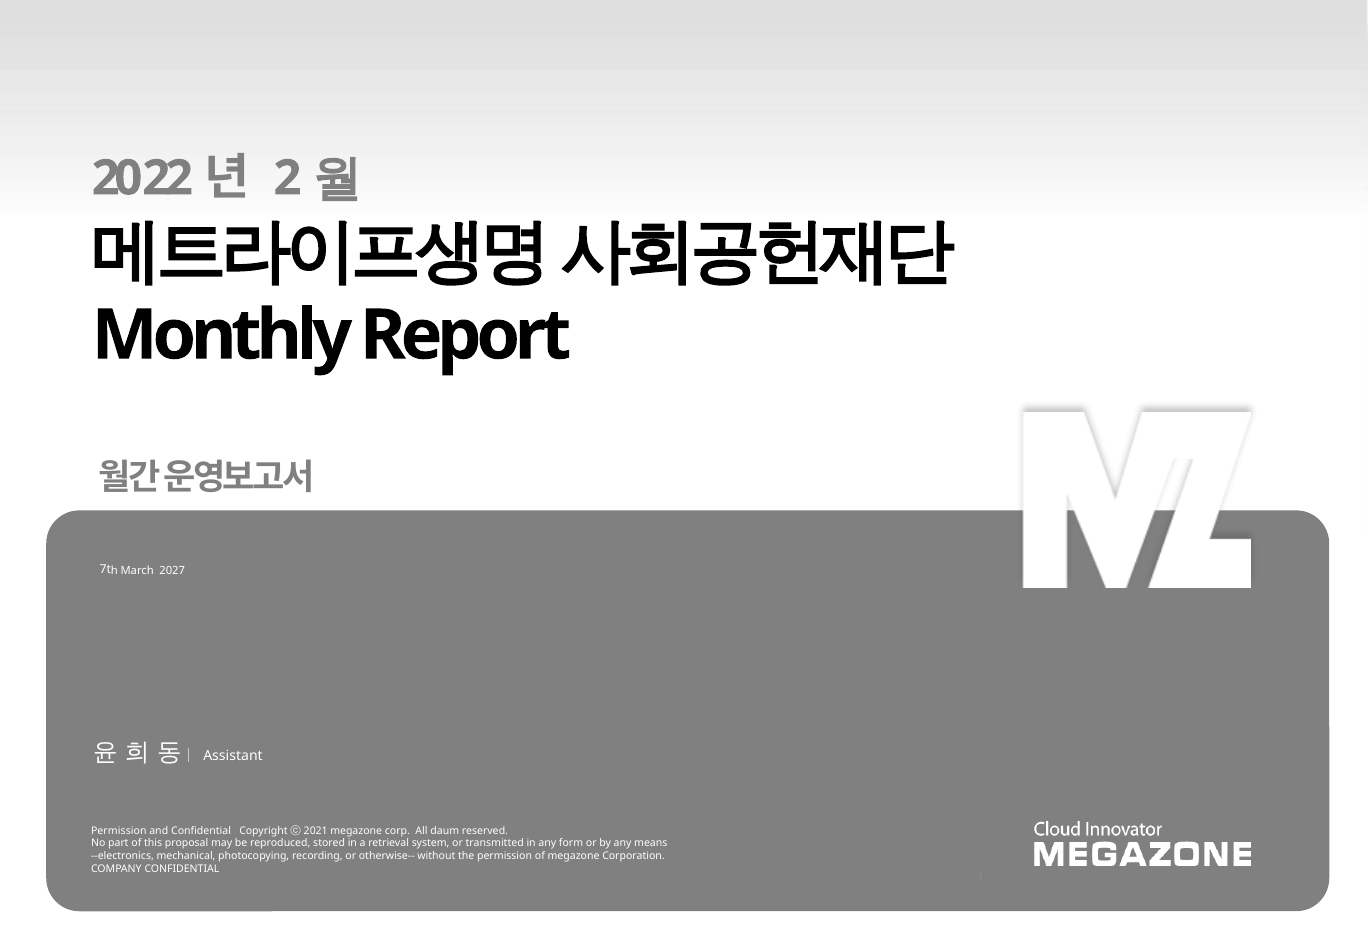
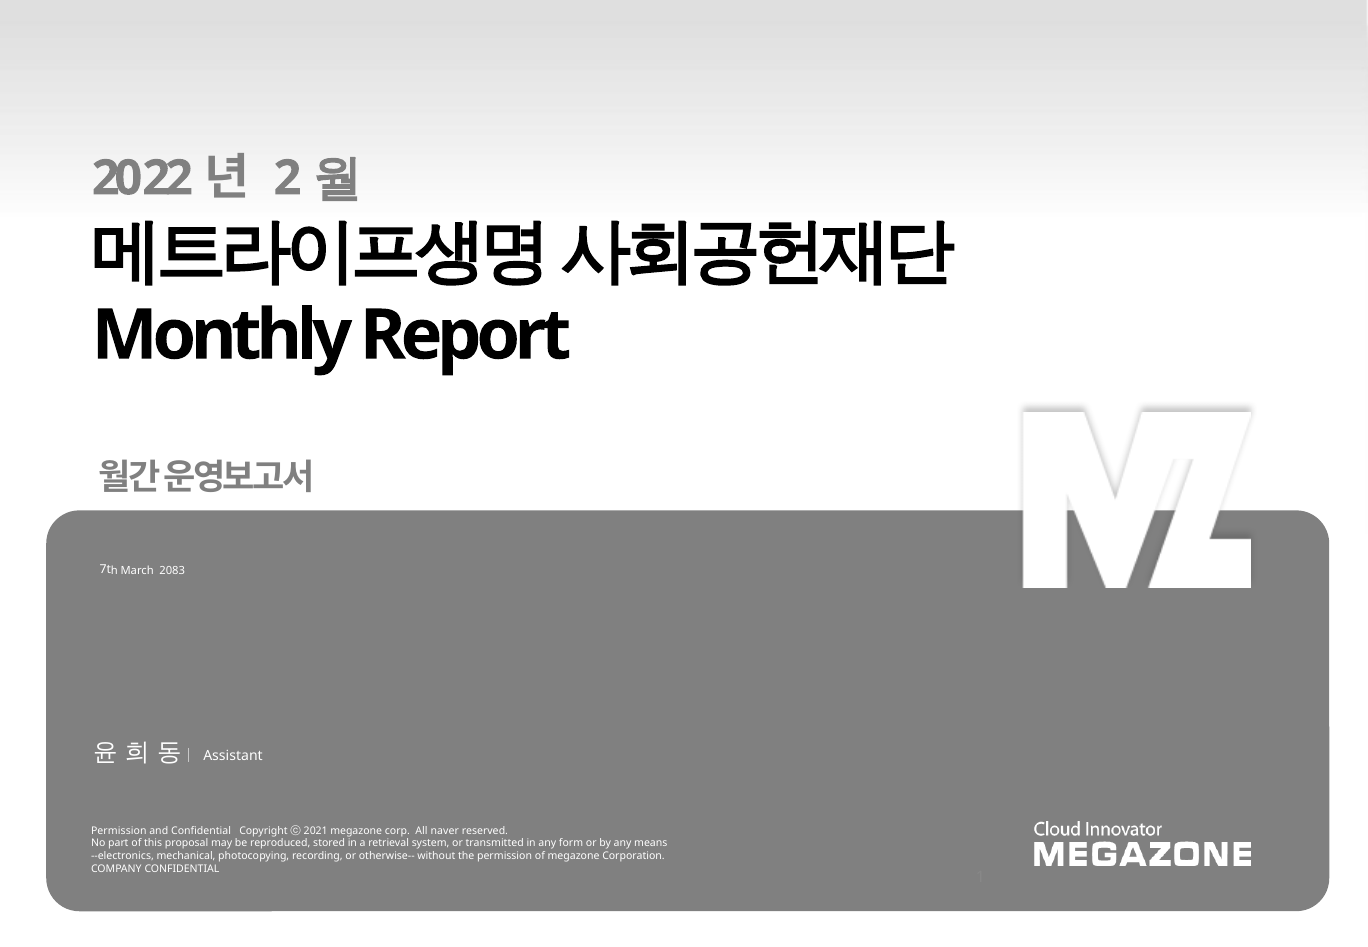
2027: 2027 -> 2083
daum: daum -> naver
